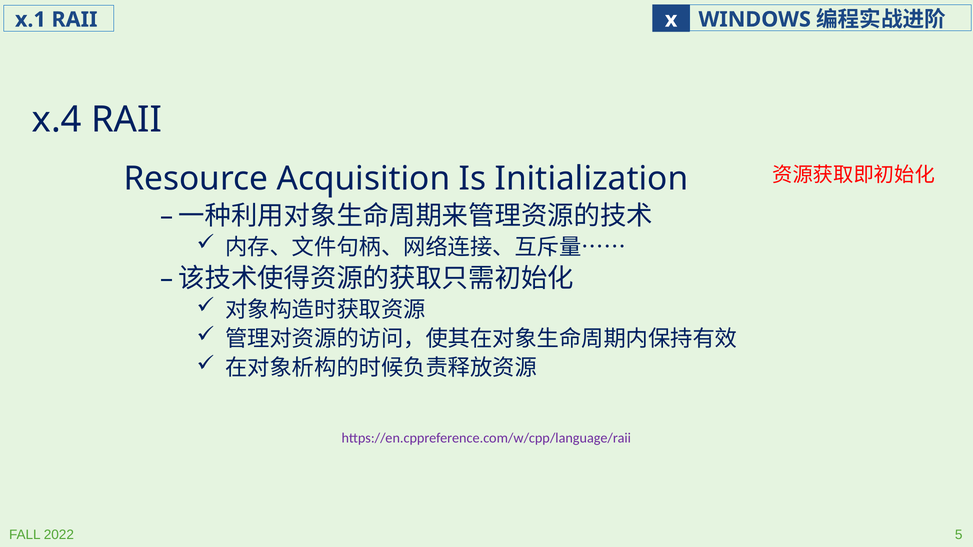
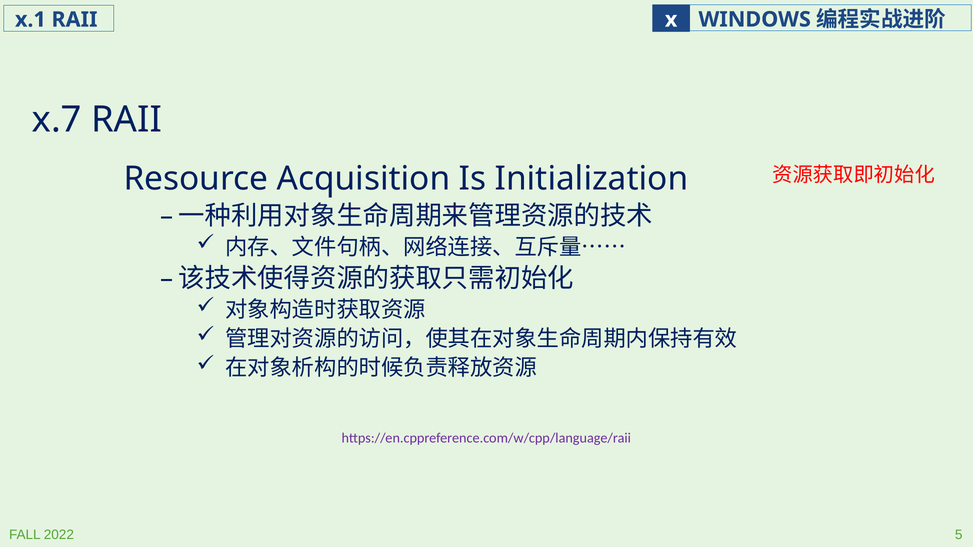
x.4: x.4 -> x.7
